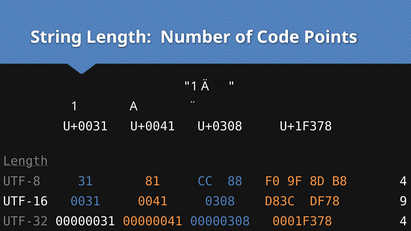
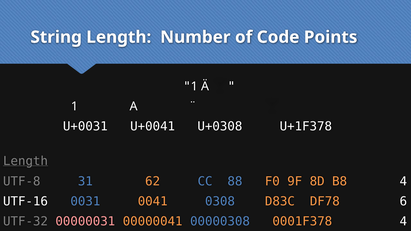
81: 81 -> 62
9: 9 -> 6
00000031 colour: white -> pink
